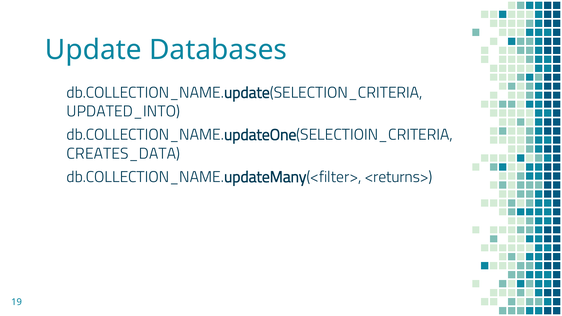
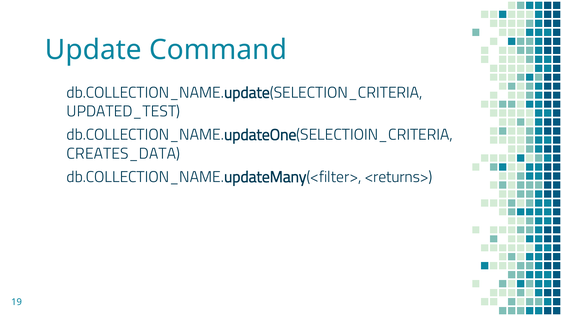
Databases: Databases -> Command
UPDATED_INTO: UPDATED_INTO -> UPDATED_TEST
